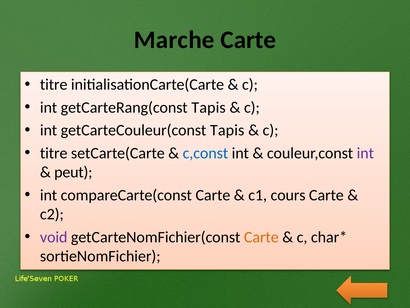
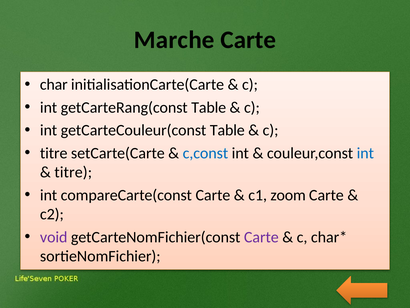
titre at (54, 84): titre -> char
getCarteRang(const Tapis: Tapis -> Table
getCarteCouleur(const Tapis: Tapis -> Table
int at (365, 153) colour: purple -> blue
peut at (73, 172): peut -> titre
cours: cours -> zoom
Carte at (261, 237) colour: orange -> purple
